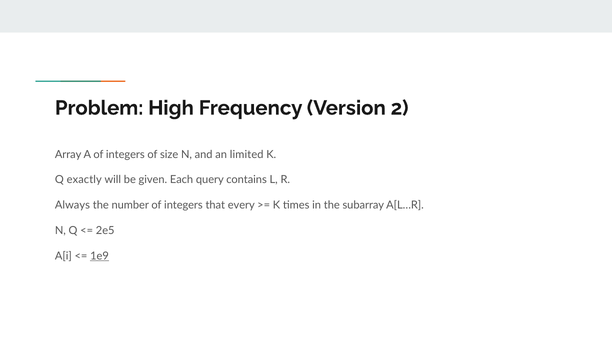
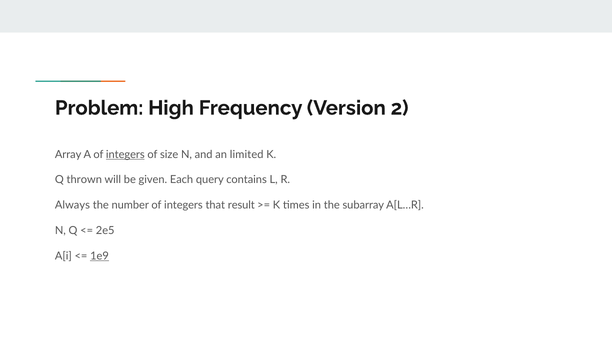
integers at (125, 155) underline: none -> present
exactly: exactly -> thrown
every: every -> result
